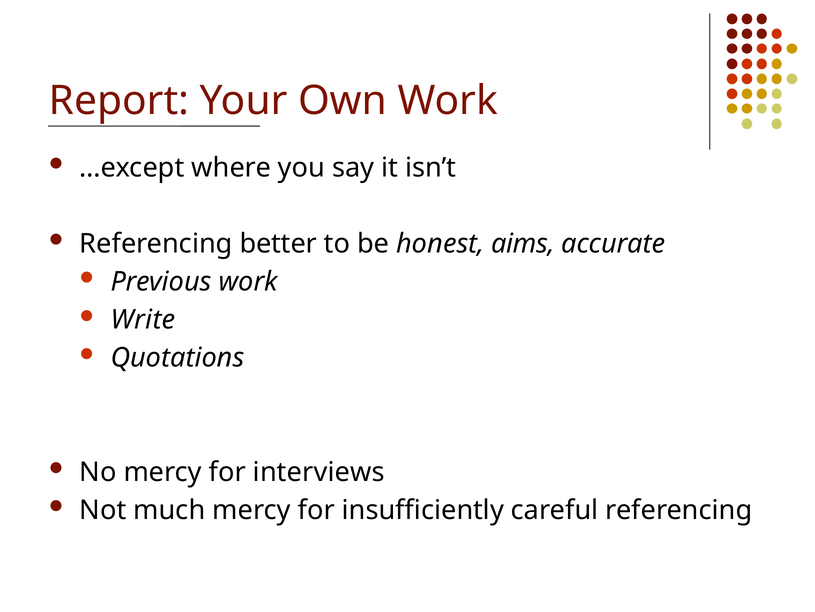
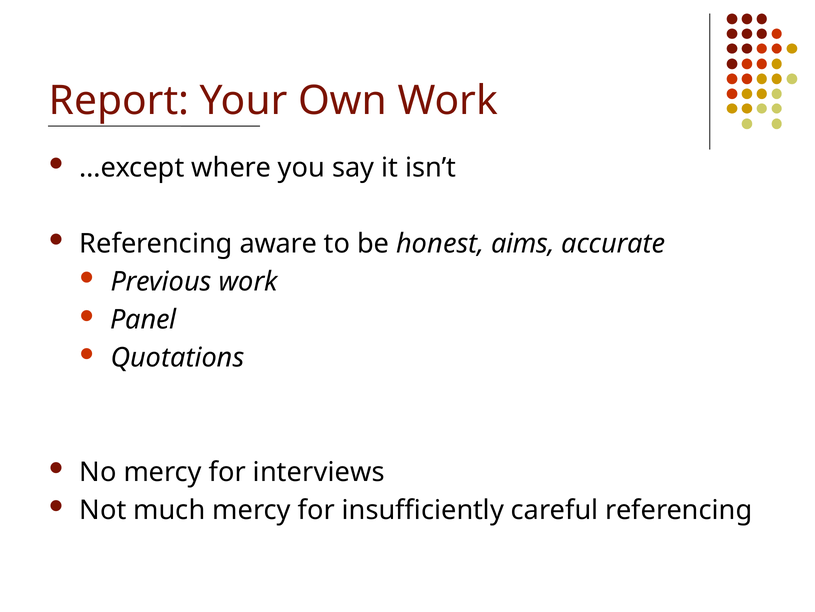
better: better -> aware
Write: Write -> Panel
